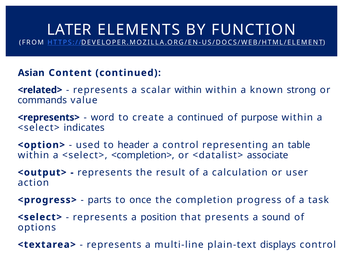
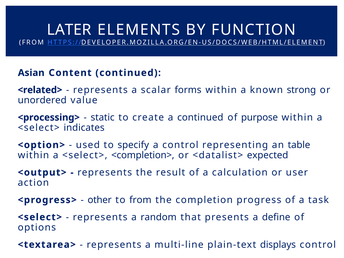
scalar within: within -> forms
commands: commands -> unordered
<represents>: <represents> -> <processing>
word: word -> static
header: header -> specify
associate: associate -> expected
parts: parts -> other
to once: once -> from
position: position -> random
sound: sound -> define
